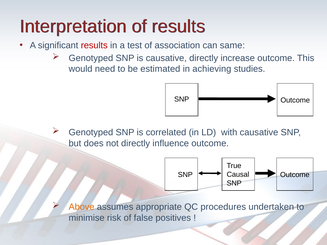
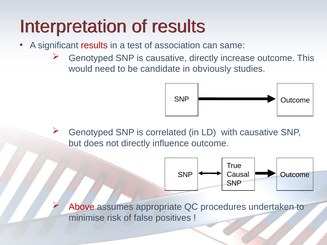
estimated: estimated -> candidate
achieving: achieving -> obviously
Above colour: orange -> red
